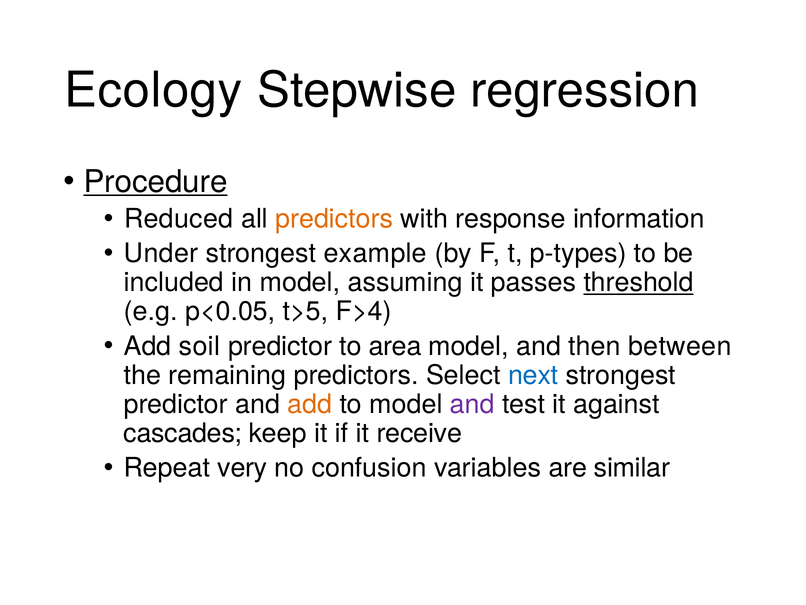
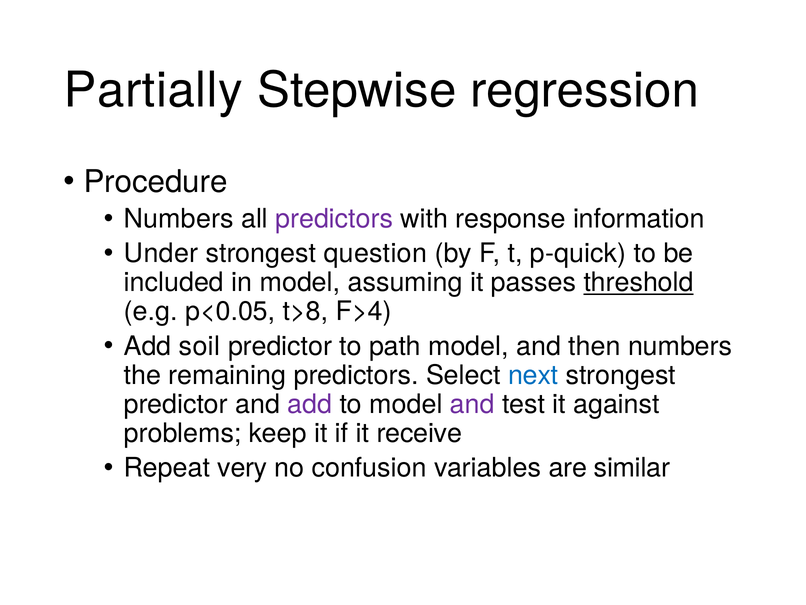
Ecology: Ecology -> Partially
Procedure underline: present -> none
Reduced at (179, 219): Reduced -> Numbers
predictors at (334, 219) colour: orange -> purple
example: example -> question
p-types: p-types -> p-quick
t>5: t>5 -> t>8
area: area -> path
then between: between -> numbers
add at (310, 404) colour: orange -> purple
cascades: cascades -> problems
